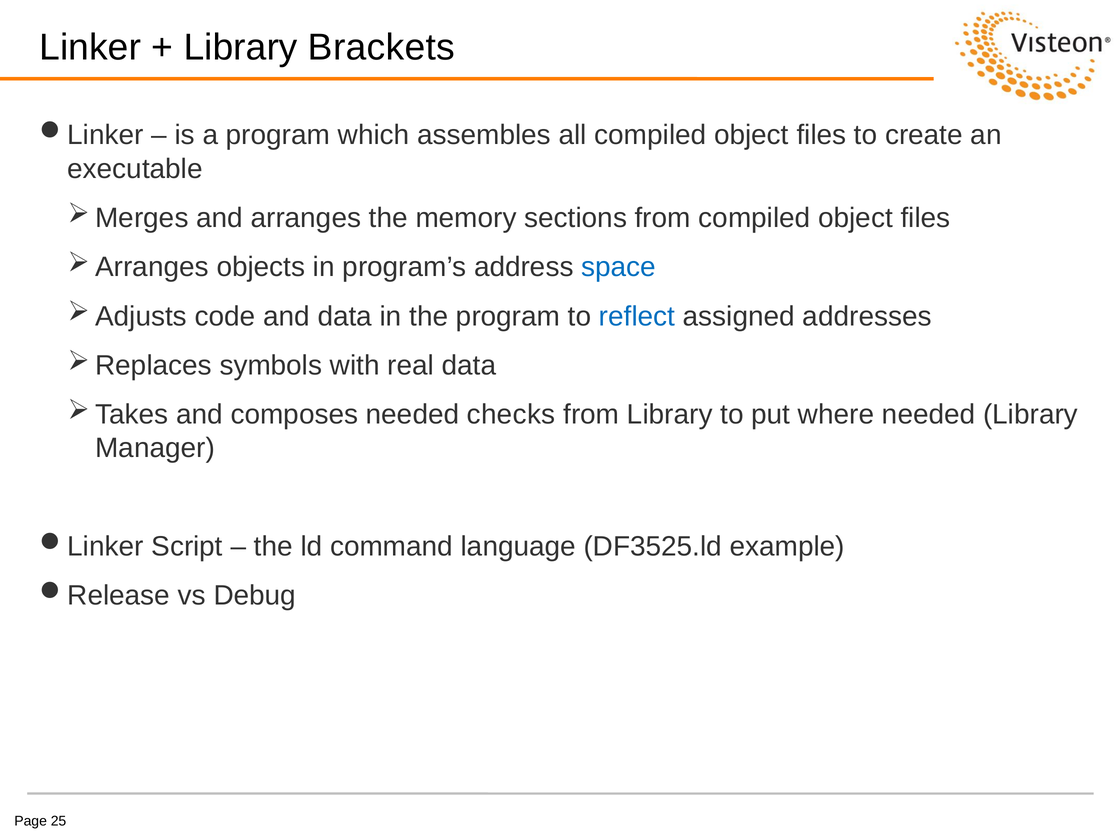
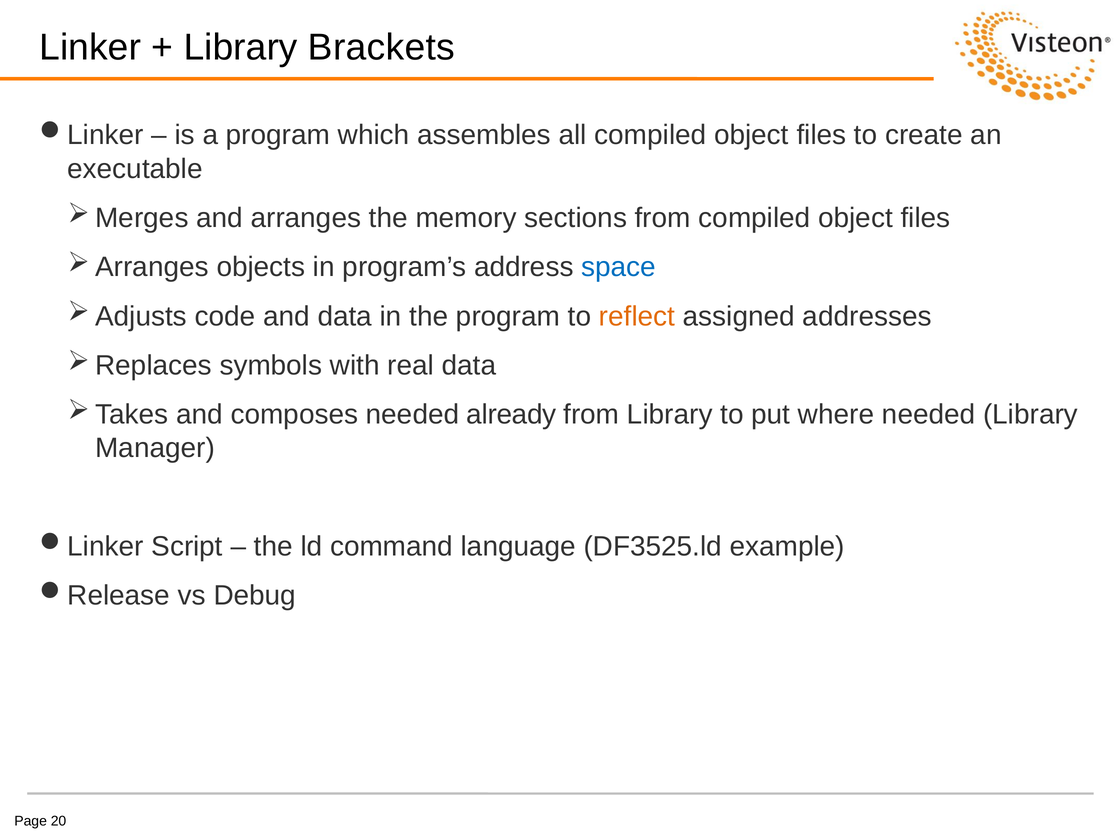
reflect colour: blue -> orange
checks: checks -> already
25: 25 -> 20
